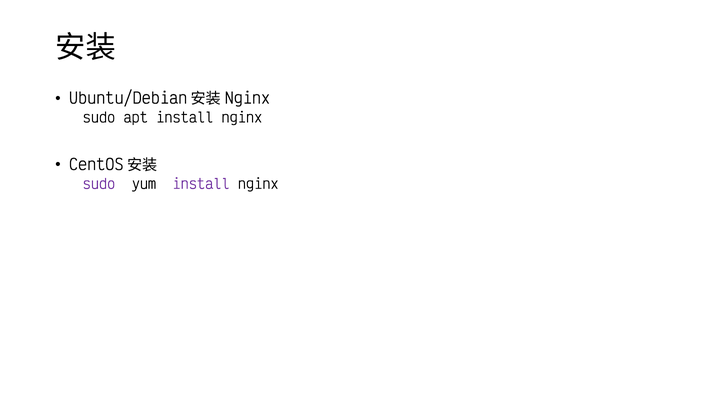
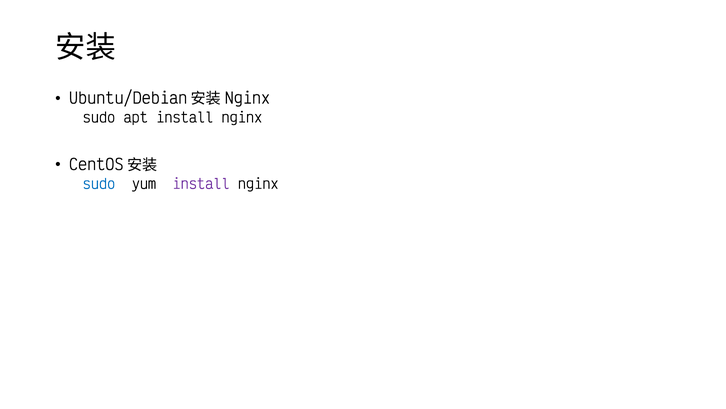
sudo at (99, 184) colour: purple -> blue
